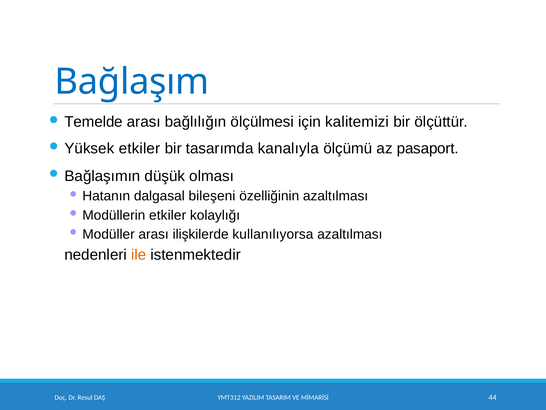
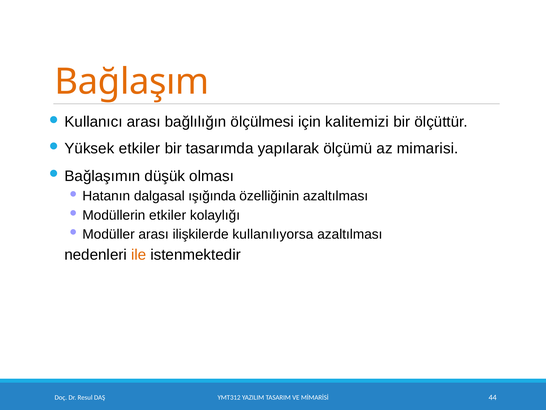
Bağlaşım colour: blue -> orange
Temelde: Temelde -> Kullanıcı
kanalıyla: kanalıyla -> yapılarak
pasaport: pasaport -> mimarisi
bileşeni: bileşeni -> ışığında
